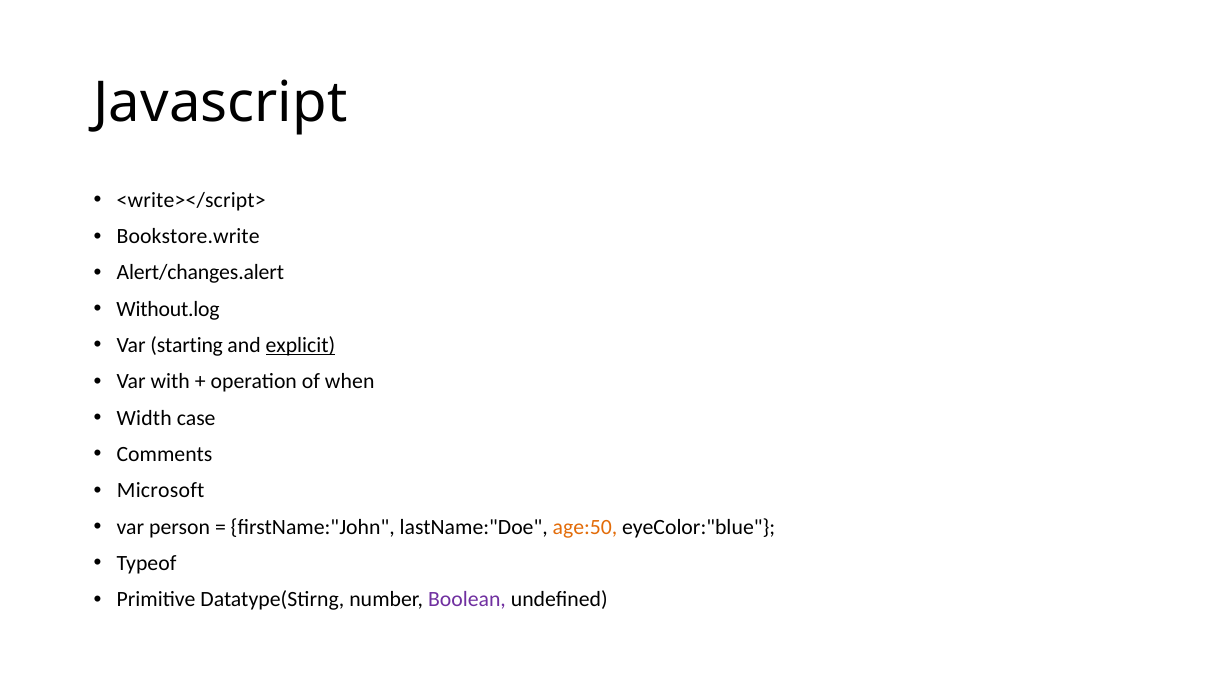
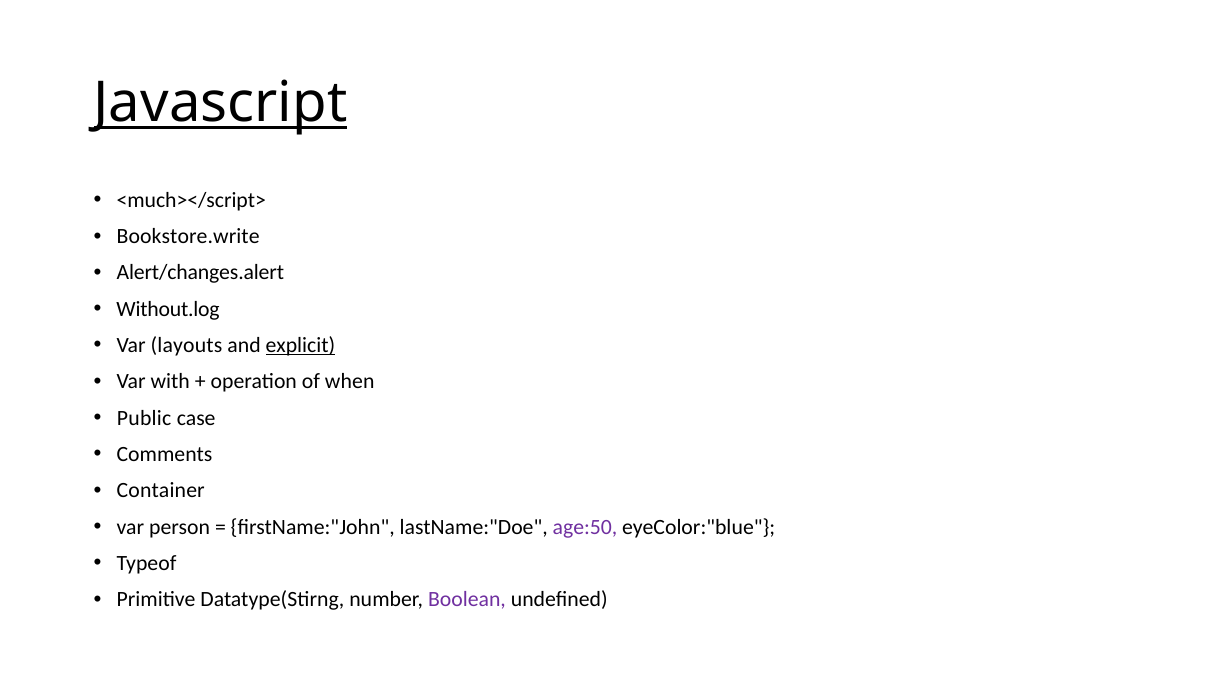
Javascript underline: none -> present
<write></script>: <write></script> -> <much></script>
starting: starting -> layouts
Width: Width -> Public
Microsoft: Microsoft -> Container
age:50 colour: orange -> purple
